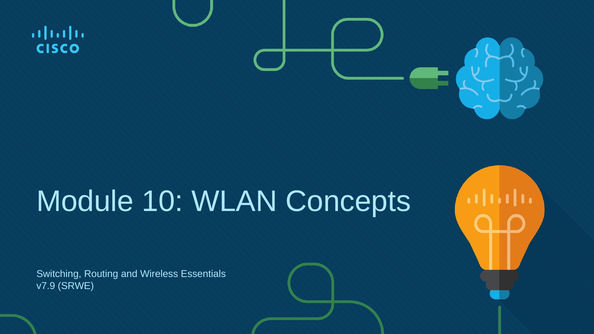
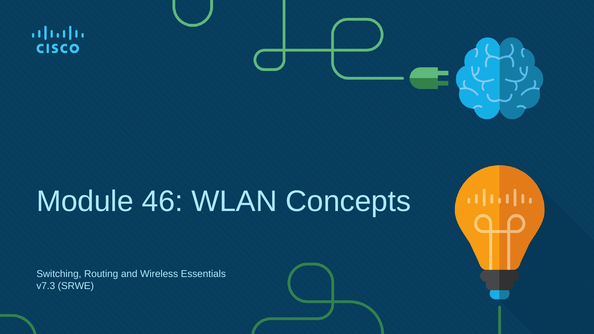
10: 10 -> 46
v7.9: v7.9 -> v7.3
